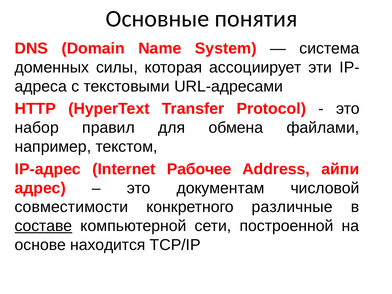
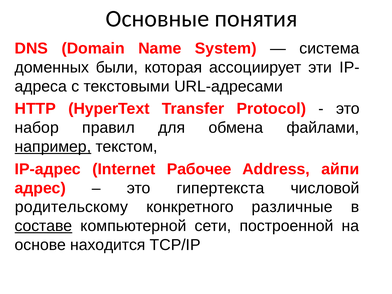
силы: силы -> были
например underline: none -> present
документам: документам -> гипертекста
совместимости: совместимости -> родительскому
